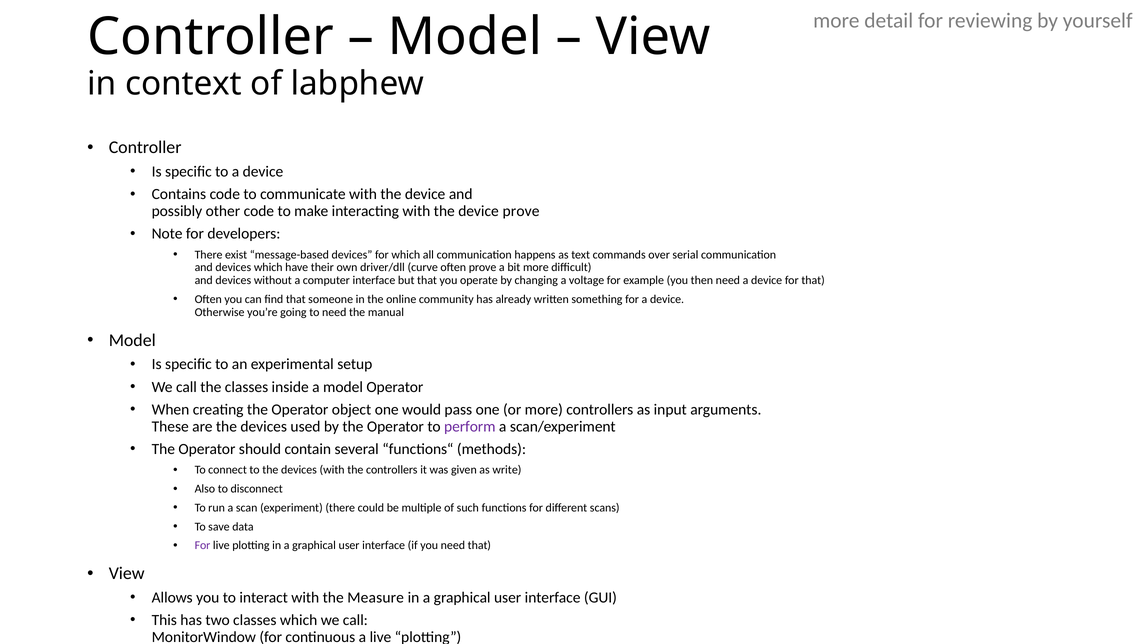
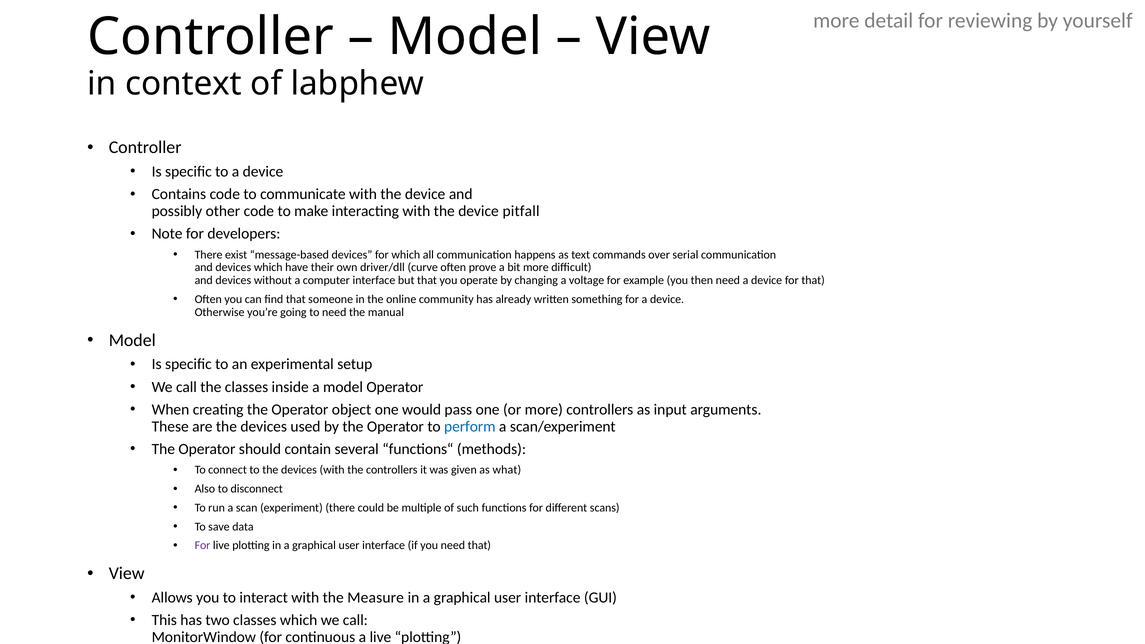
device prove: prove -> pitfall
perform colour: purple -> blue
write: write -> what
